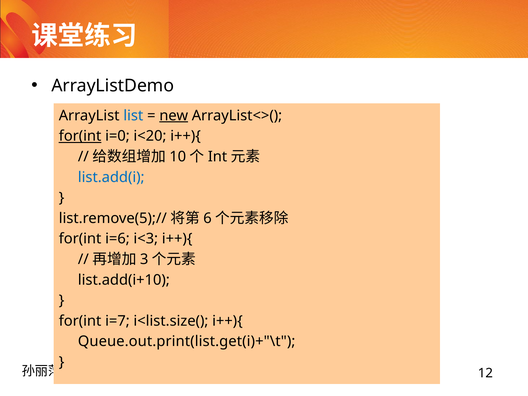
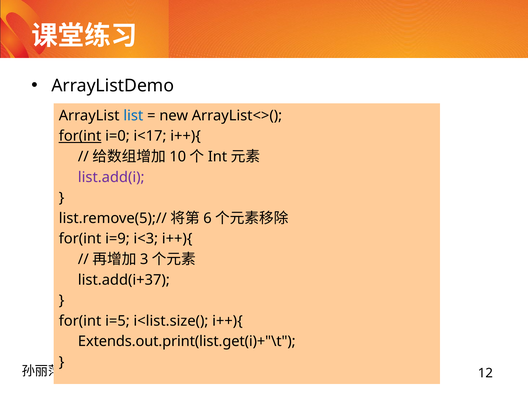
new underline: present -> none
i<20: i<20 -> i<17
list.add(i colour: blue -> purple
i=6: i=6 -> i=9
list.add(i+10: list.add(i+10 -> list.add(i+37
i=7: i=7 -> i=5
Queue.out.print(list.get(i)+"\t: Queue.out.print(list.get(i)+"\t -> Extends.out.print(list.get(i)+"\t
